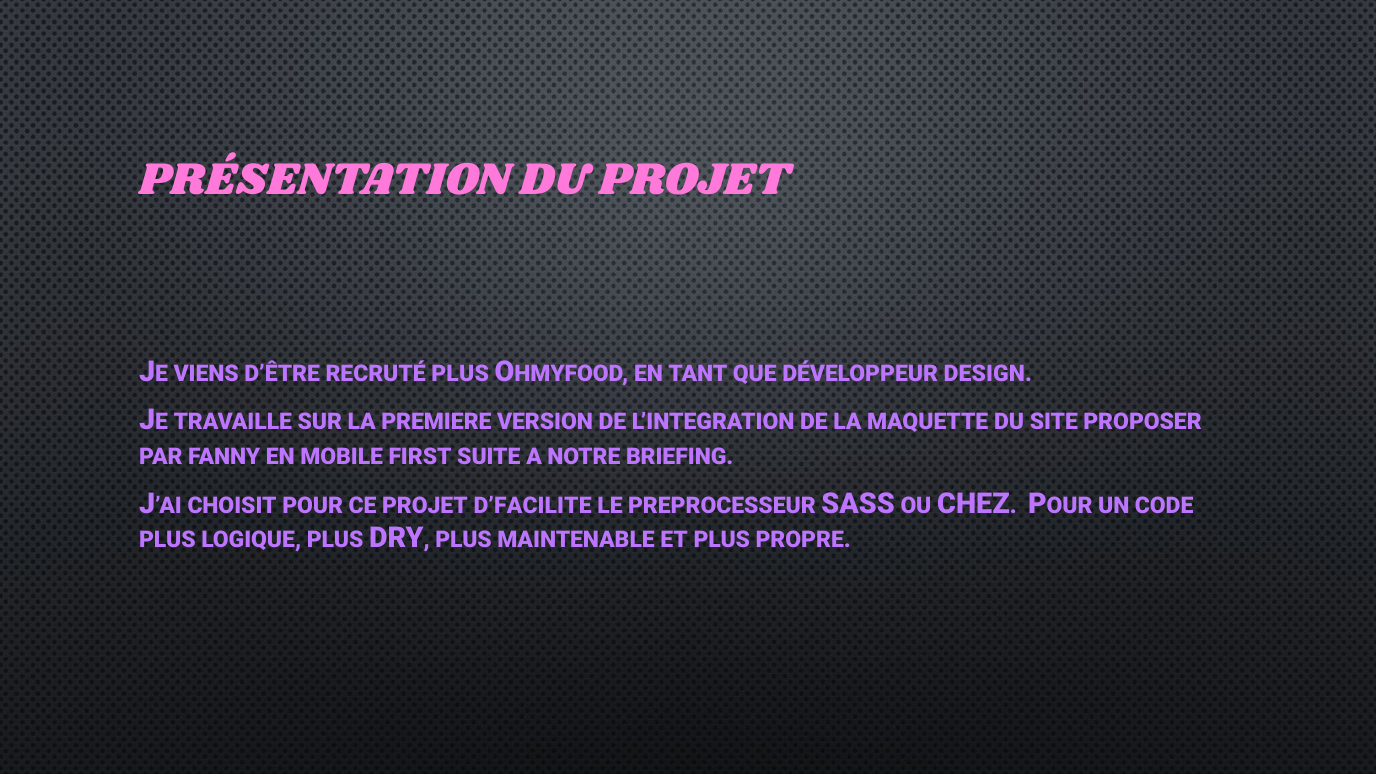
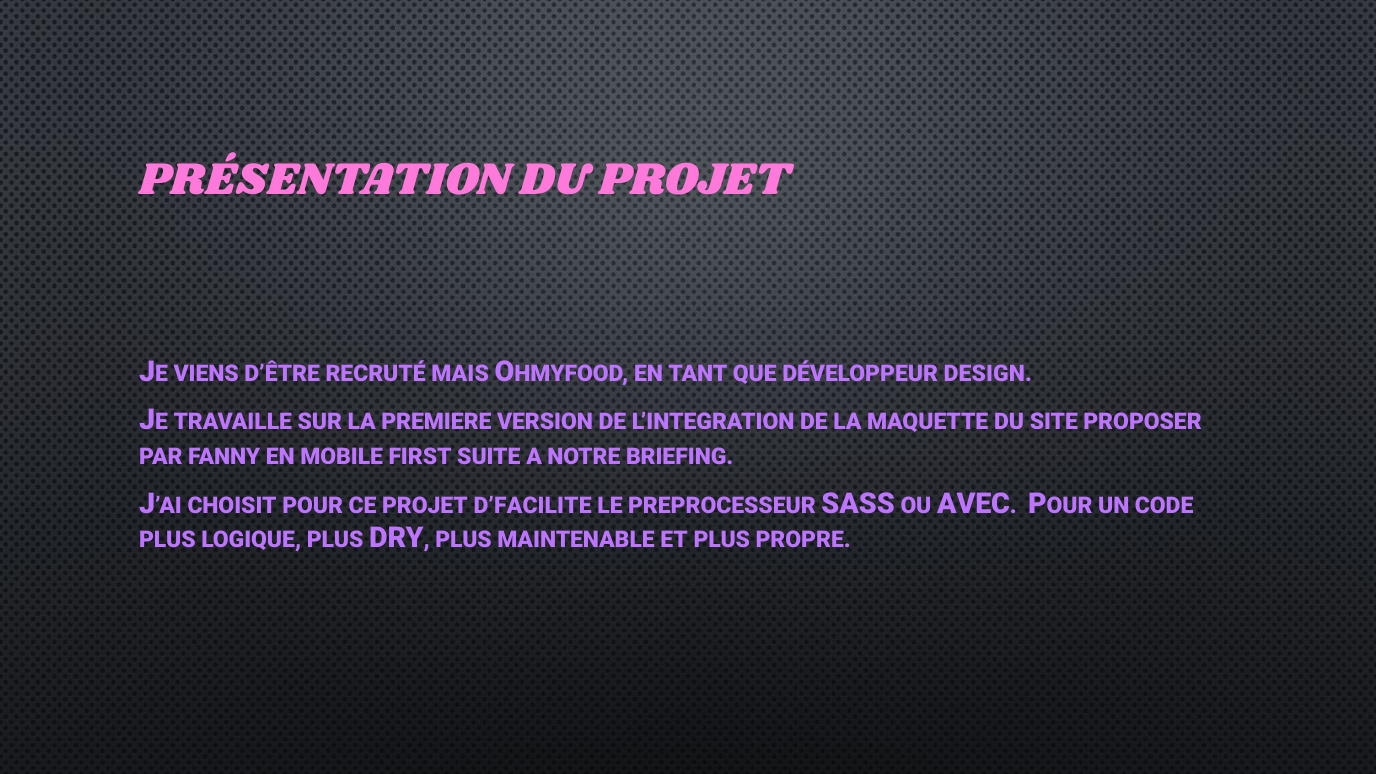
RECRUTÉ PLUS: PLUS -> MAIS
CHEZ: CHEZ -> AVEC
